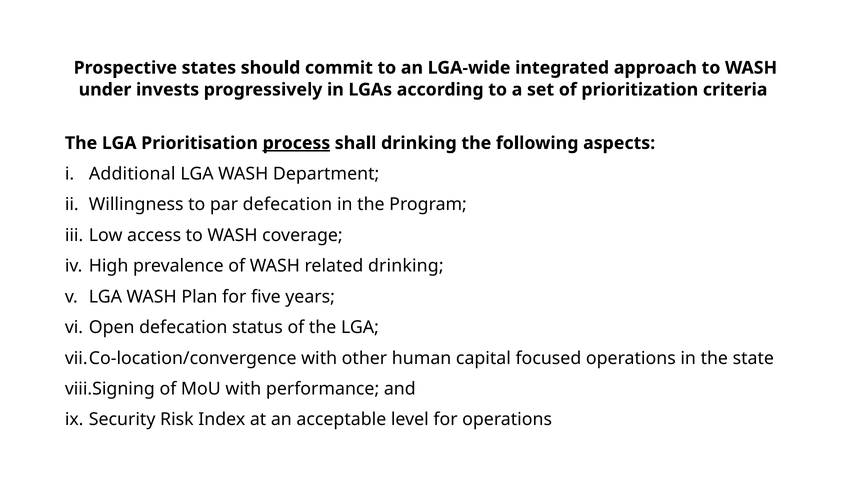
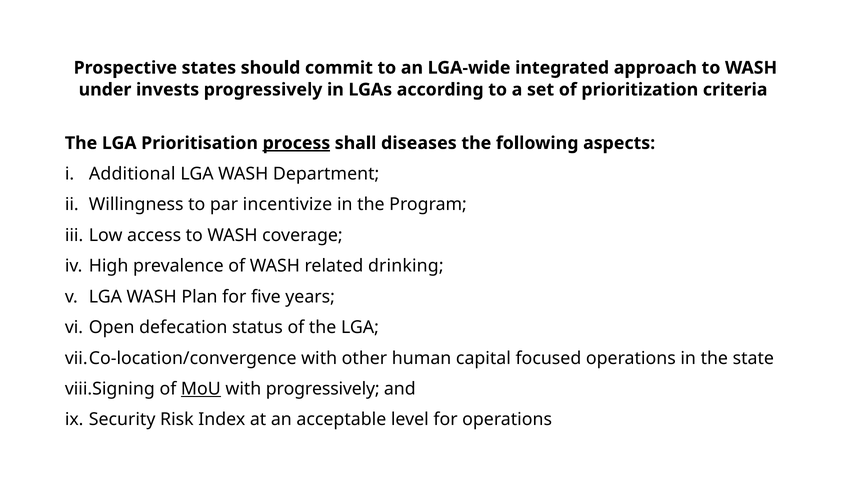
shall drinking: drinking -> diseases
par defecation: defecation -> incentivize
MoU underline: none -> present
with performance: performance -> progressively
